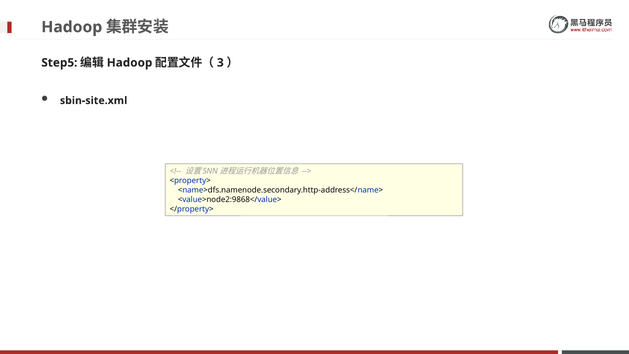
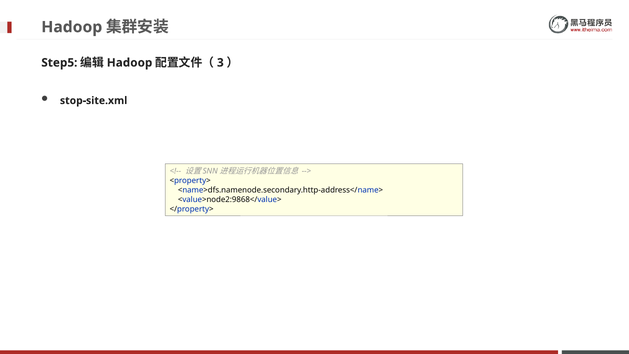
sbin-site.xml: sbin-site.xml -> stop-site.xml
